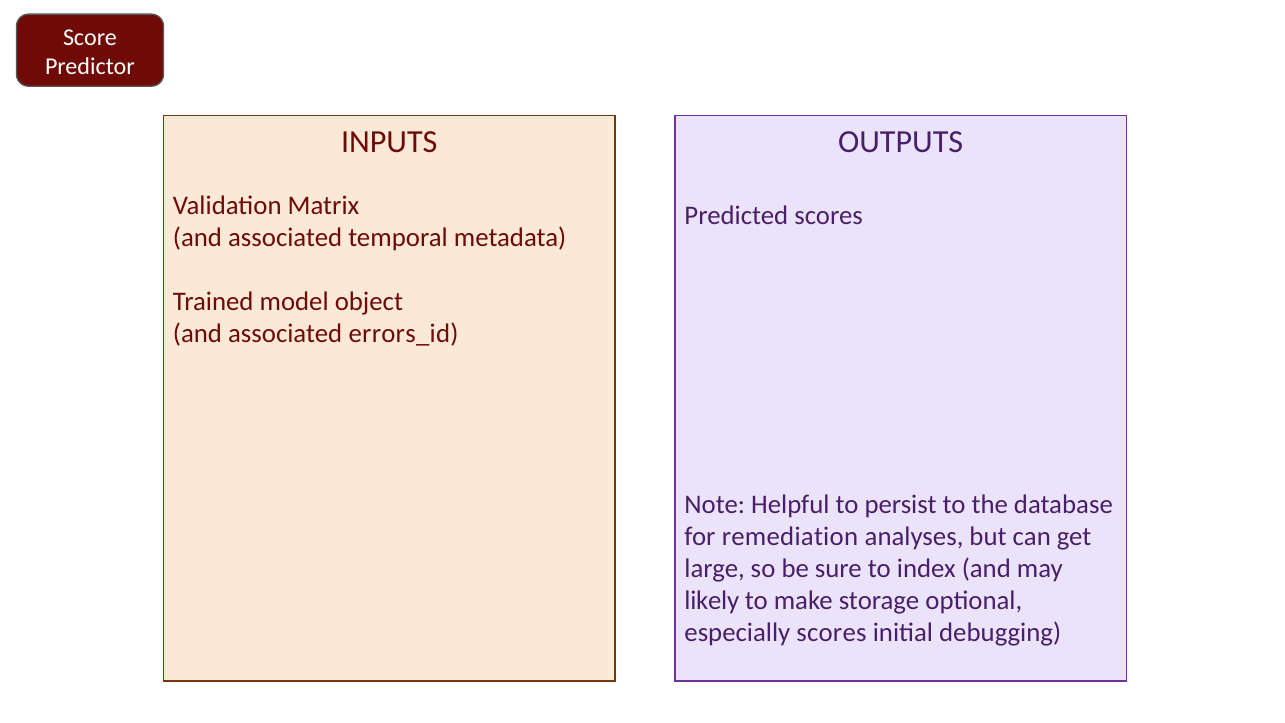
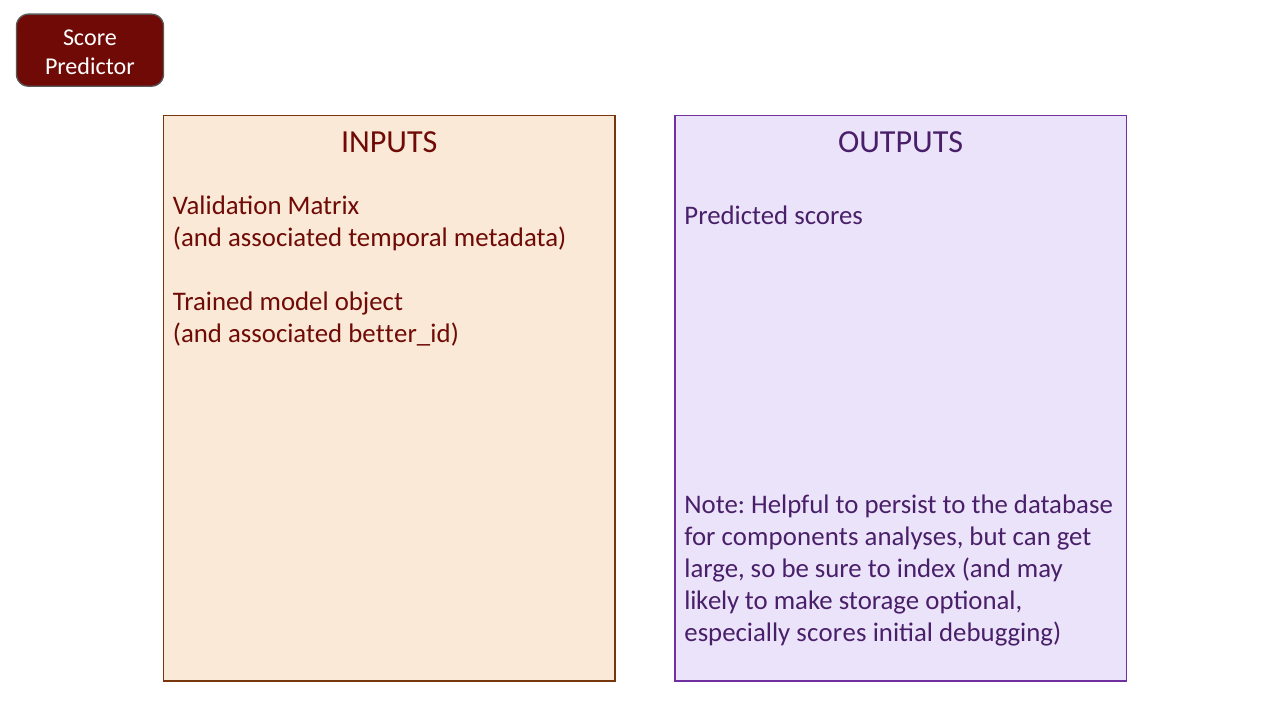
errors_id: errors_id -> better_id
remediation: remediation -> components
